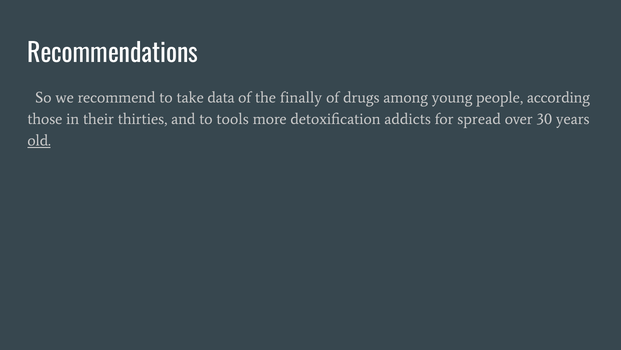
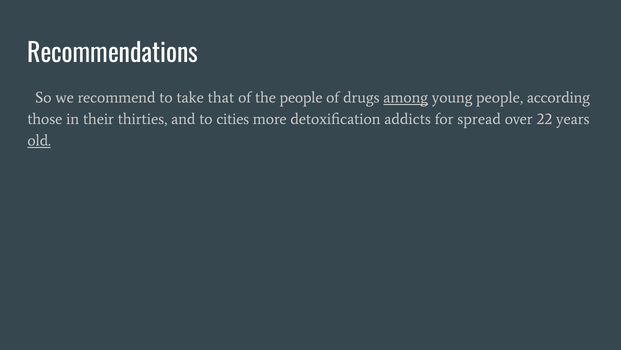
data: data -> that
the finally: finally -> people
among underline: none -> present
tools: tools -> cities
30: 30 -> 22
